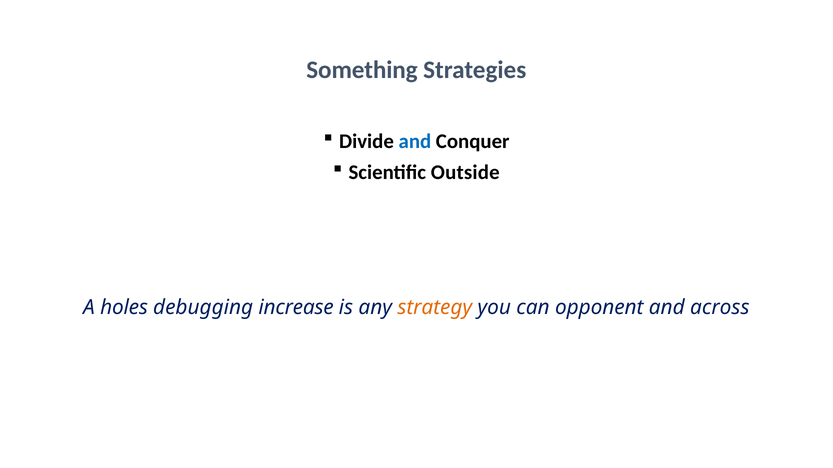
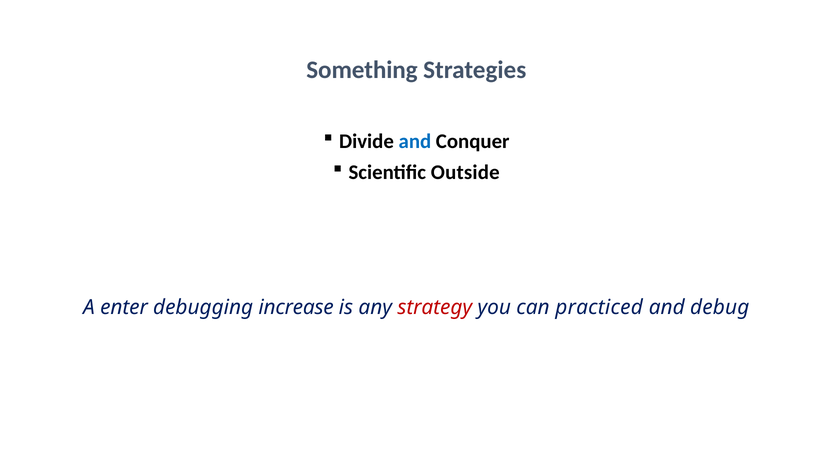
holes: holes -> enter
strategy colour: orange -> red
opponent: opponent -> practiced
across: across -> debug
